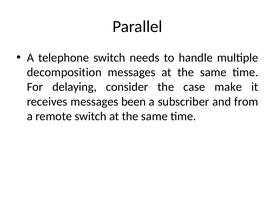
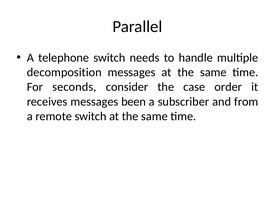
delaying: delaying -> seconds
make: make -> order
